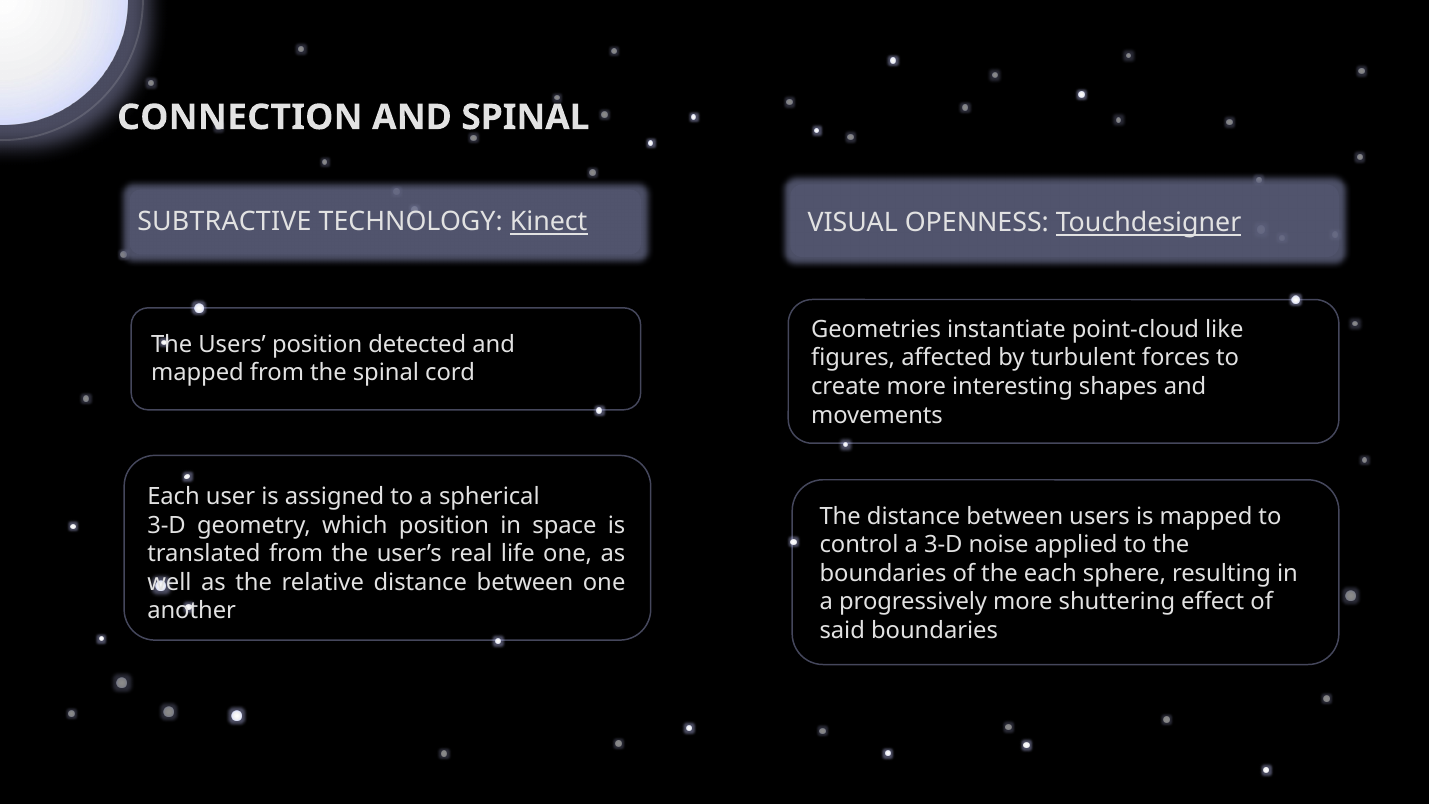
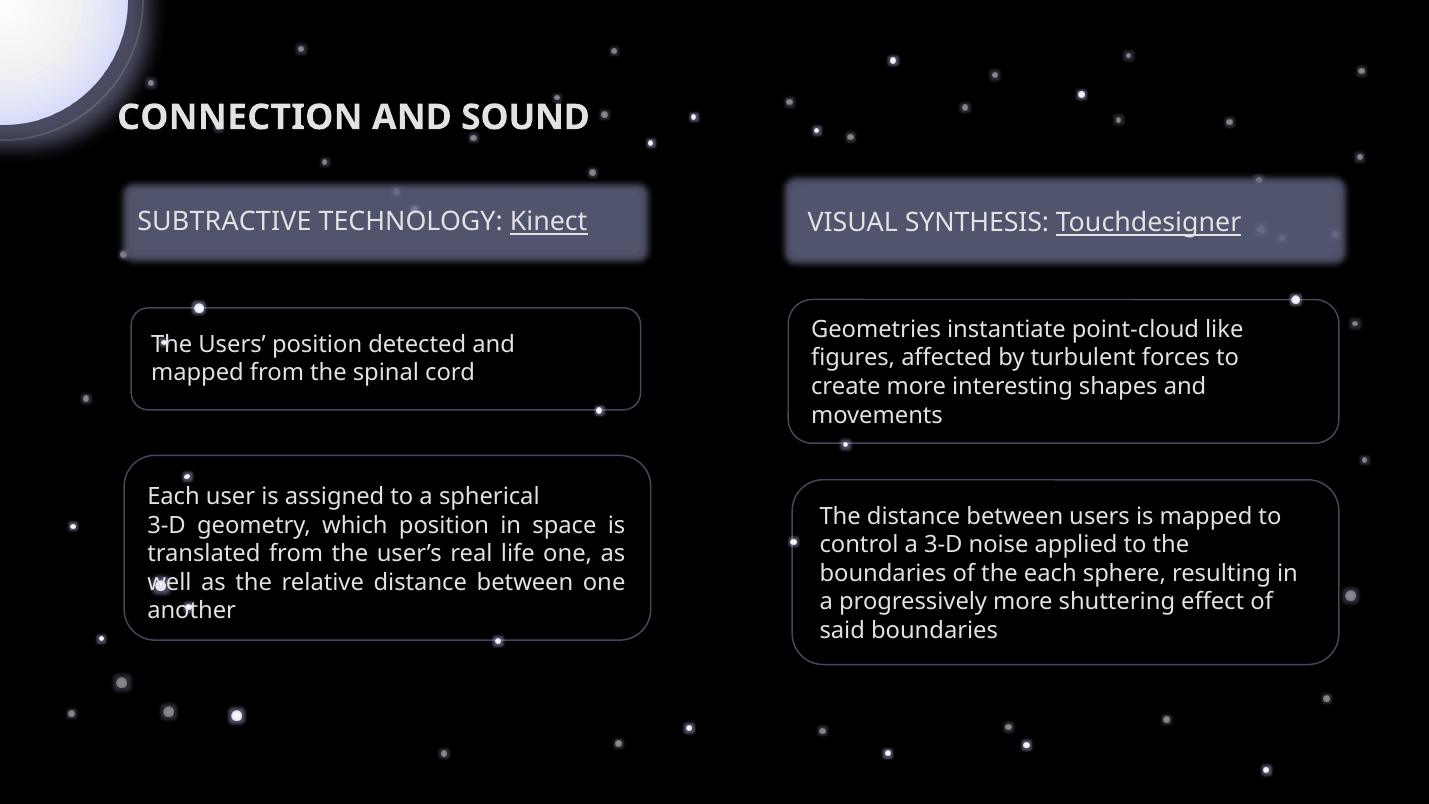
AND SPINAL: SPINAL -> SOUND
OPENNESS: OPENNESS -> SYNTHESIS
